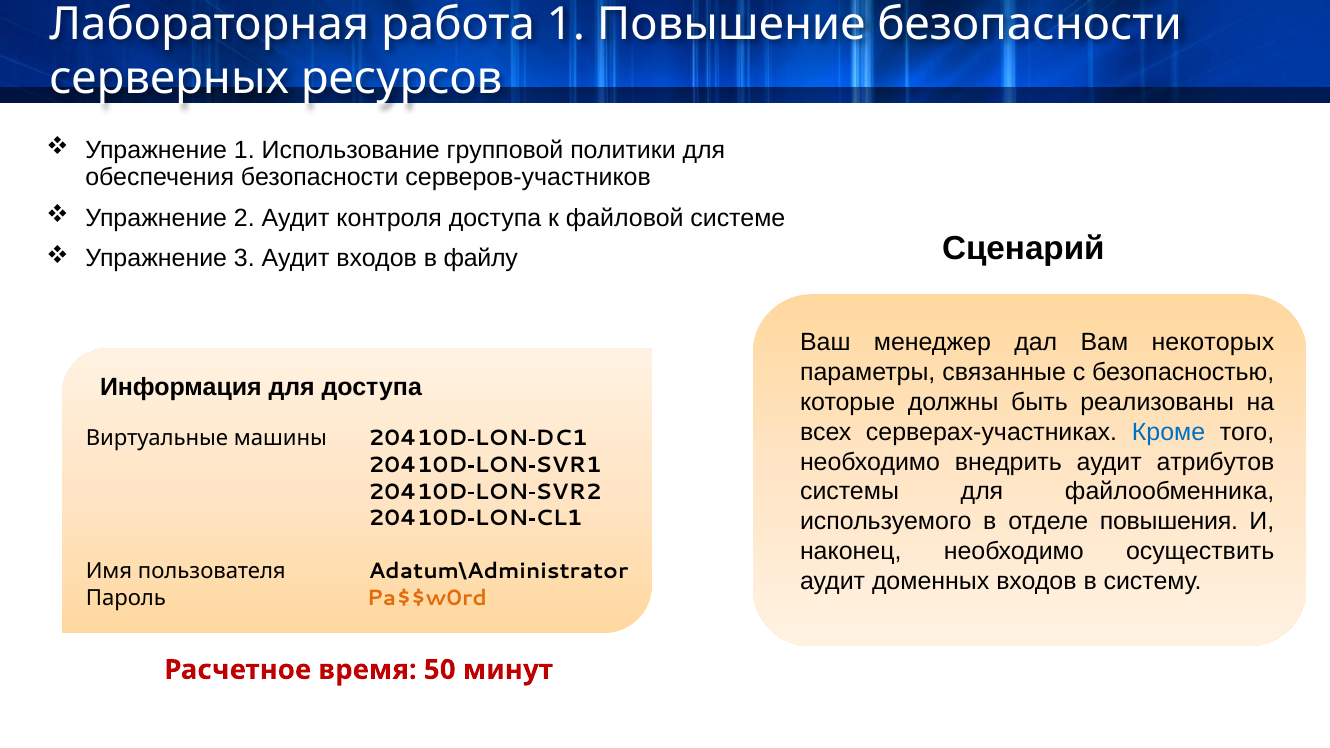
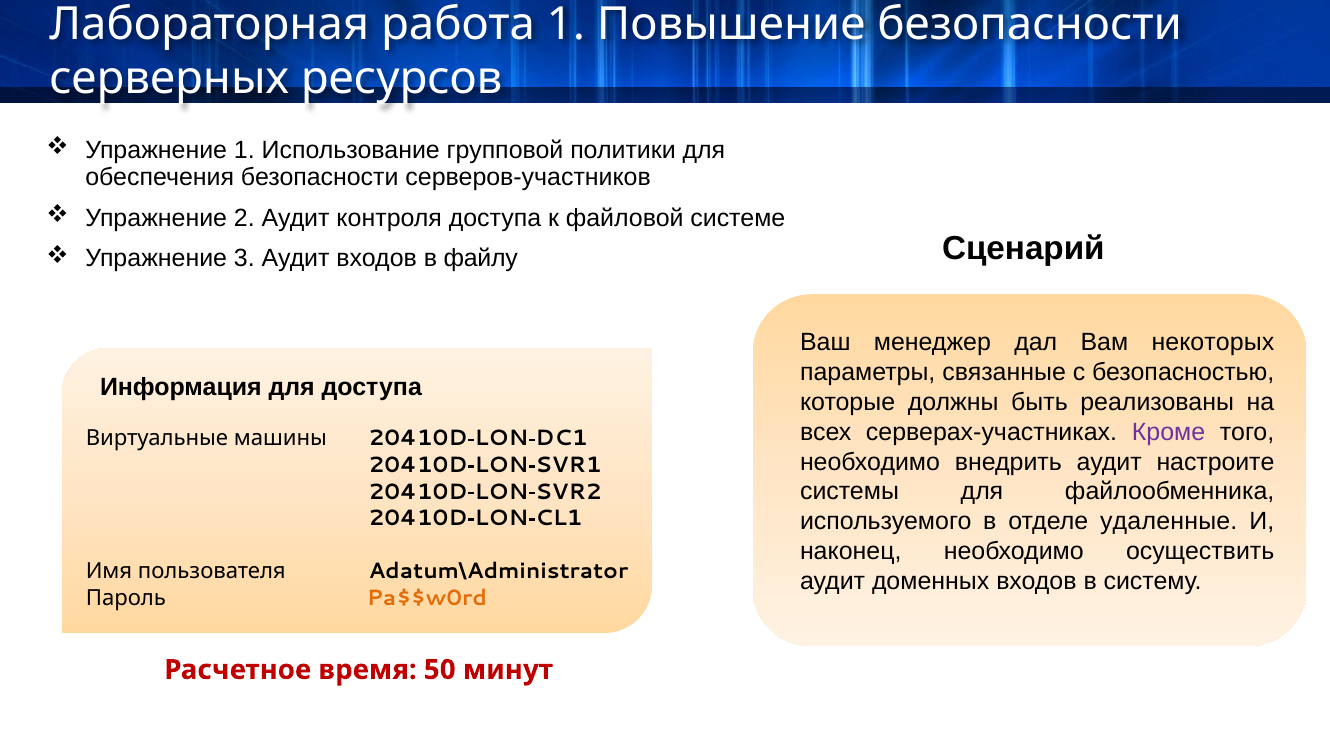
Кроме colour: blue -> purple
атрибутов: атрибутов -> настроите
повышения: повышения -> удаленные
